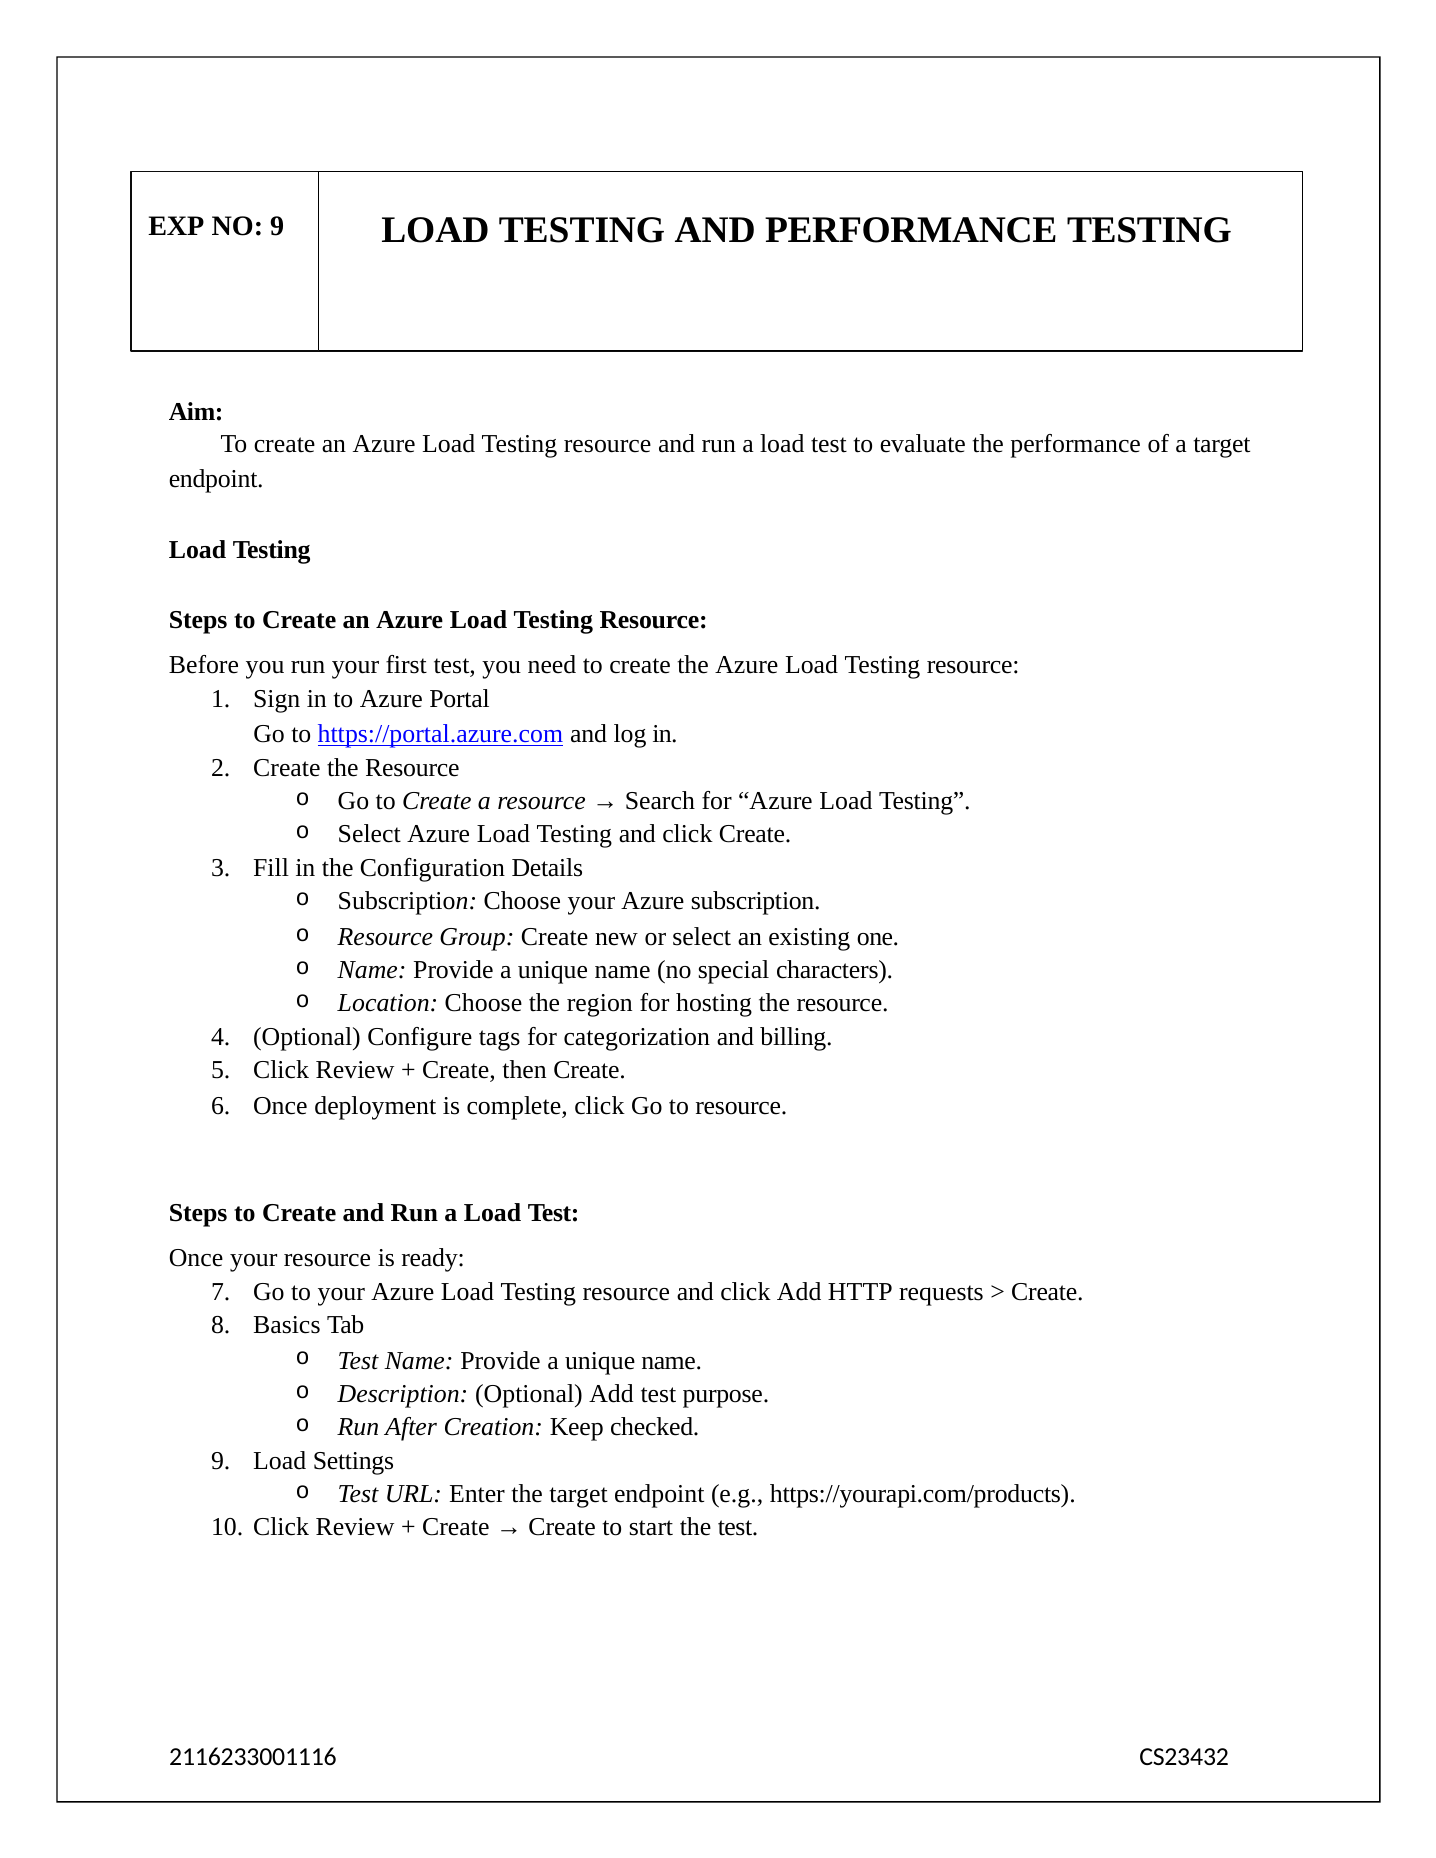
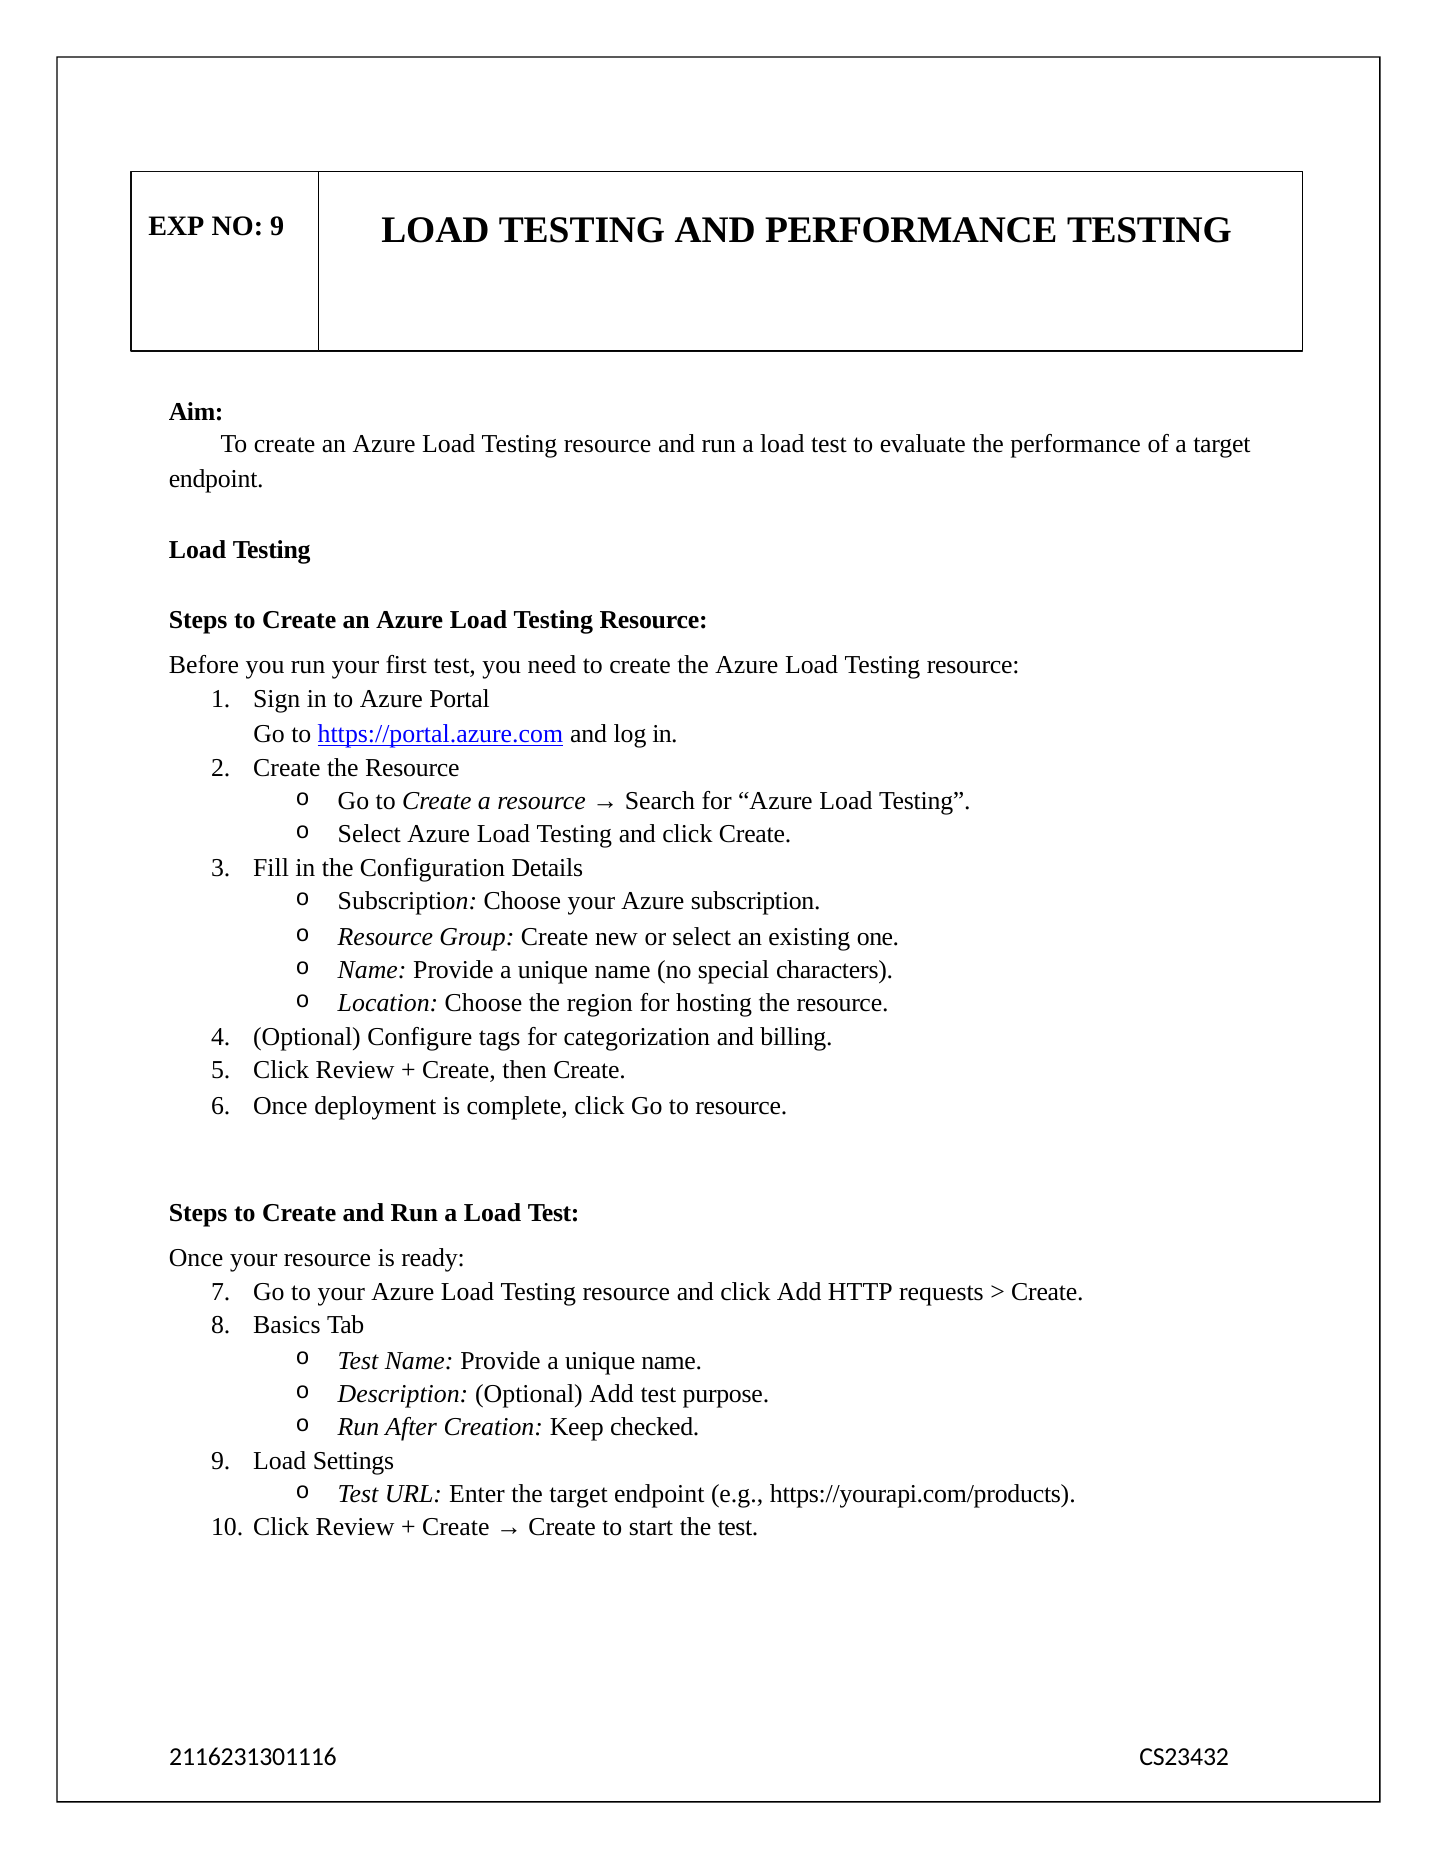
2116233001116: 2116233001116 -> 2116231301116
